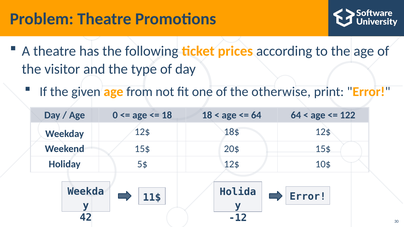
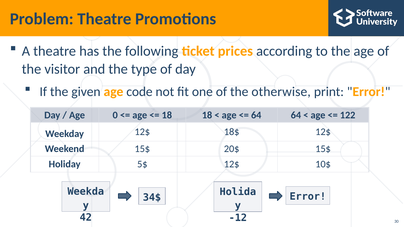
from: from -> code
11$: 11$ -> 34$
